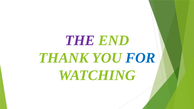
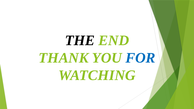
THE colour: purple -> black
